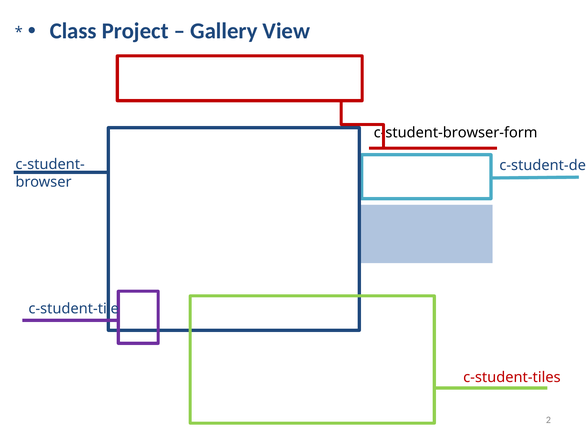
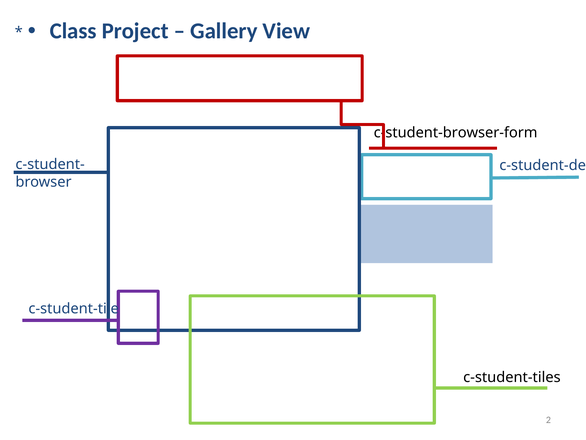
c-student-tiles colour: red -> black
